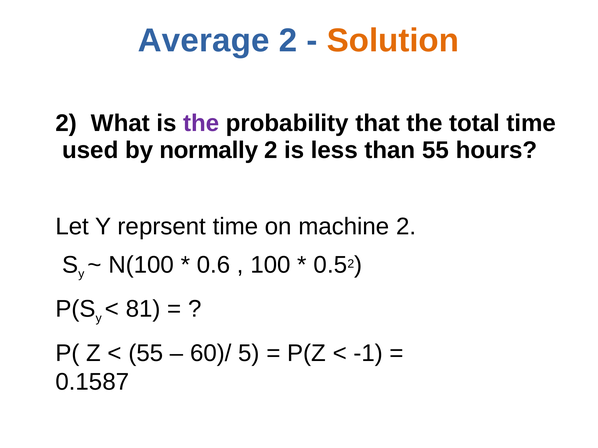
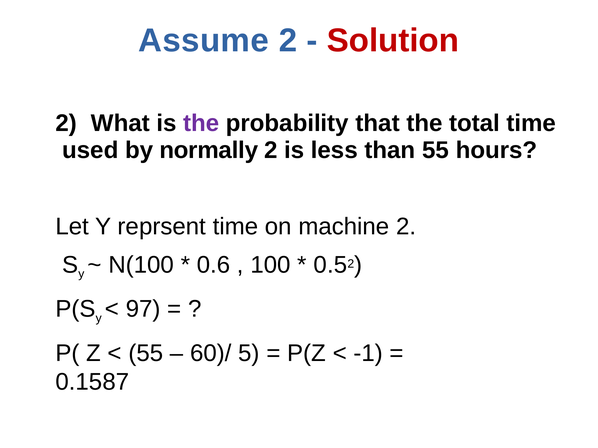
Average: Average -> Assume
Solution colour: orange -> red
81: 81 -> 97
